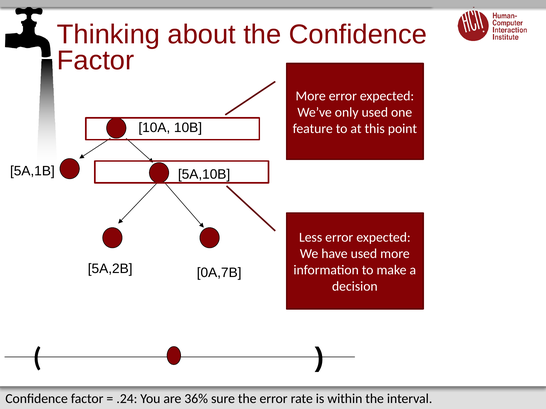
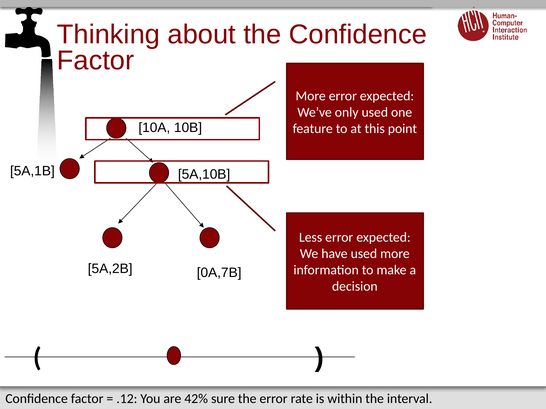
.24: .24 -> .12
36%: 36% -> 42%
